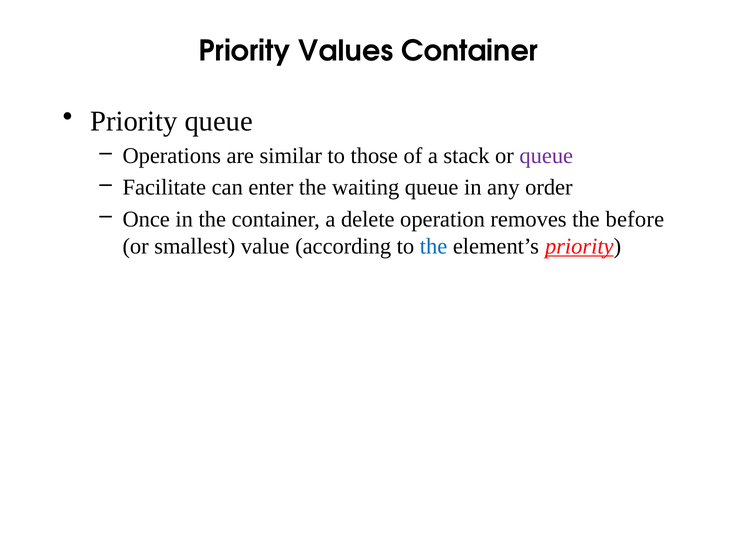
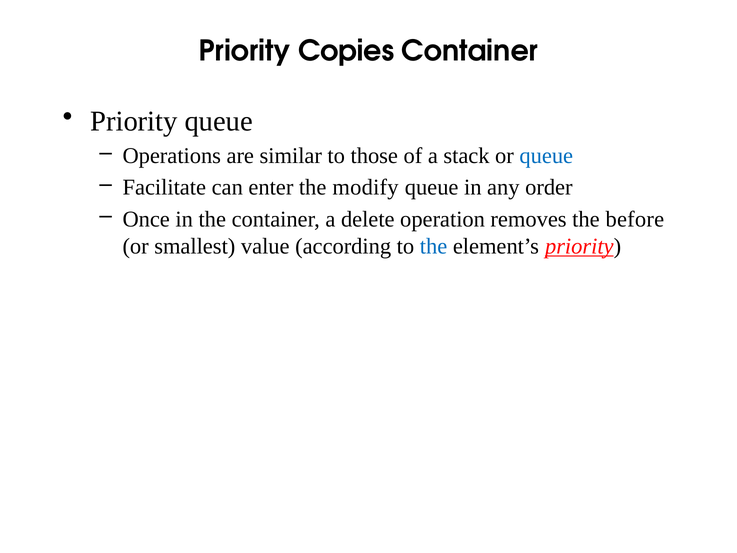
Values: Values -> Copies
queue at (546, 156) colour: purple -> blue
waiting: waiting -> modify
